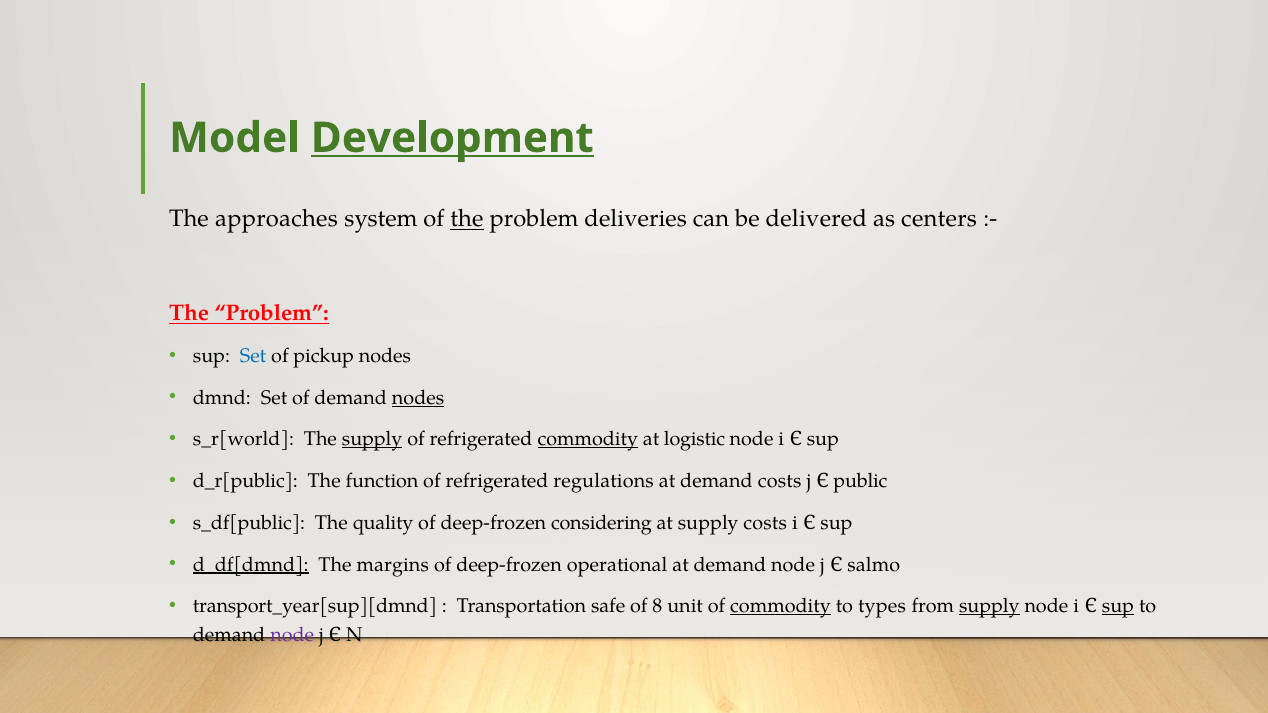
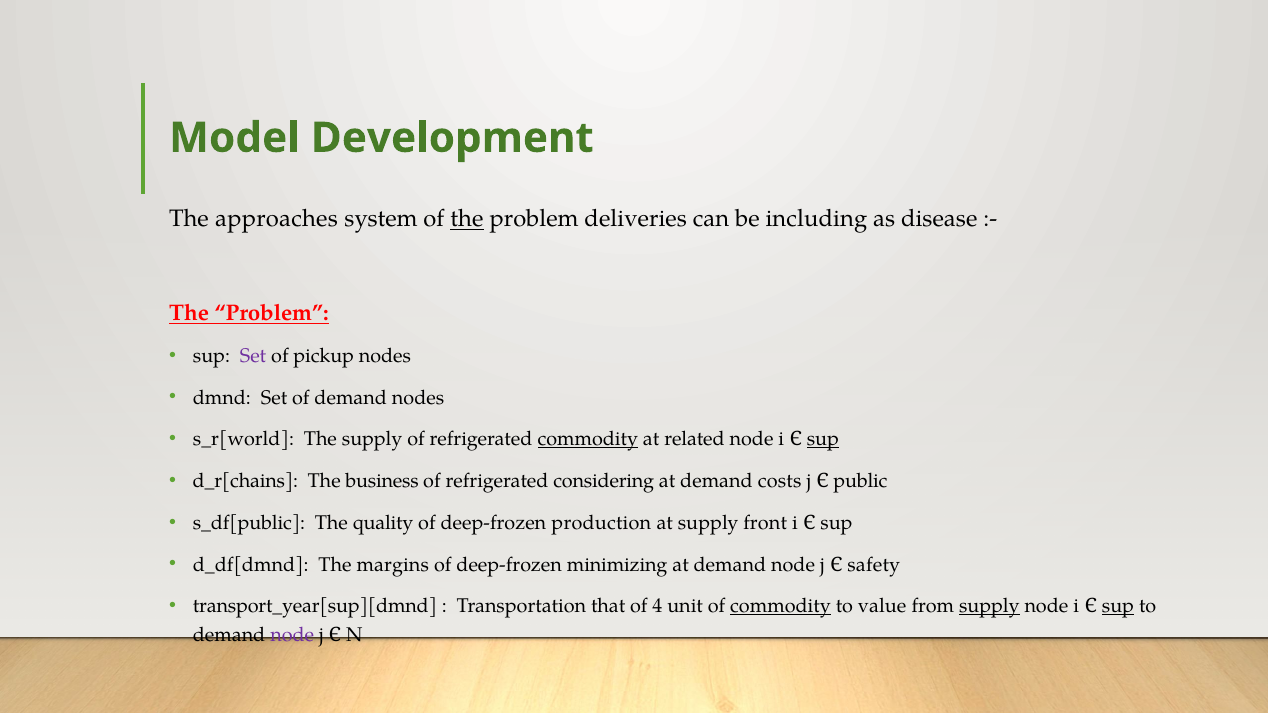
Development underline: present -> none
delivered: delivered -> including
centers: centers -> disease
Set at (253, 356) colour: blue -> purple
nodes at (418, 398) underline: present -> none
supply at (372, 439) underline: present -> none
logistic: logistic -> related
sup at (823, 439) underline: none -> present
d_r[public: d_r[public -> d_r[chains
function: function -> business
regulations: regulations -> considering
considering: considering -> production
supply costs: costs -> front
d_df[dmnd underline: present -> none
operational: operational -> minimizing
salmo: salmo -> safety
safe: safe -> that
8: 8 -> 4
types: types -> value
